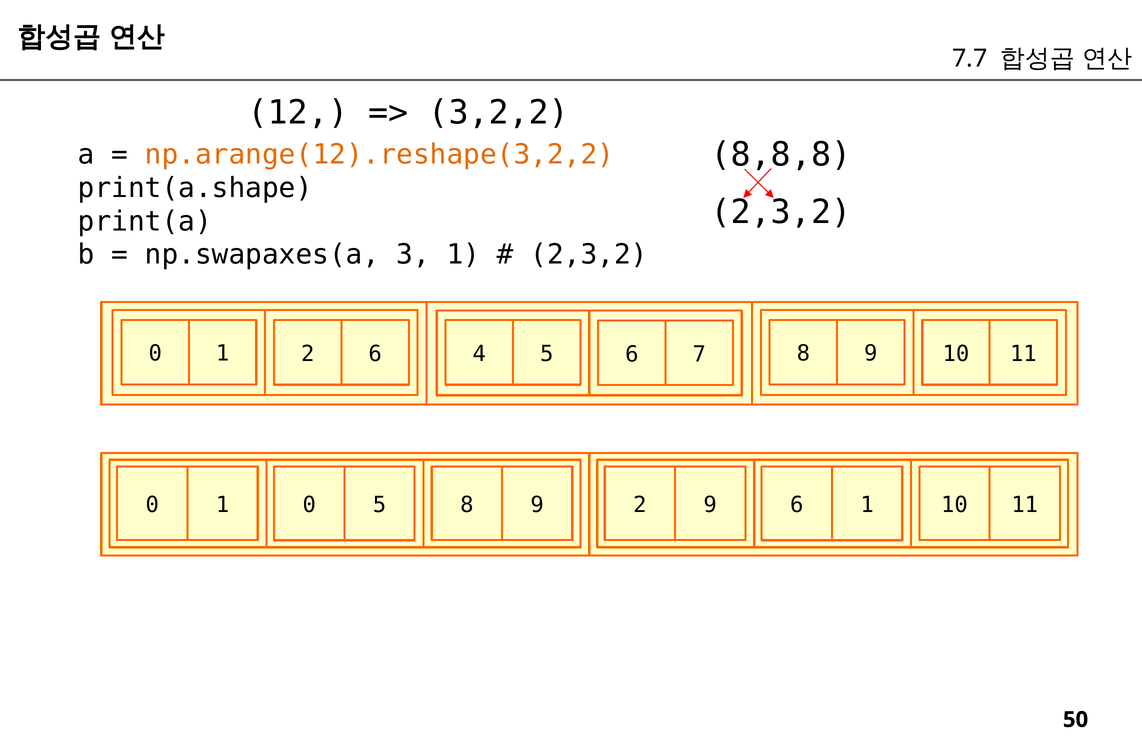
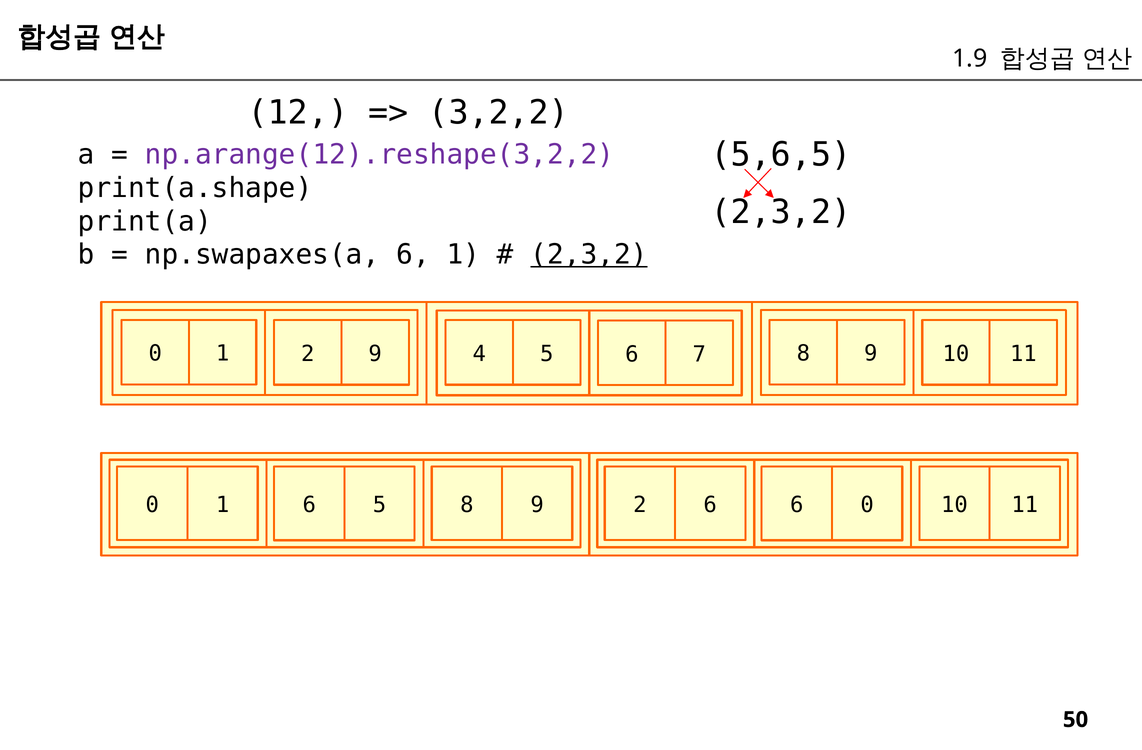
7.7: 7.7 -> 1.9
8,8,8: 8,8,8 -> 5,6,5
np.arange(12).reshape(3,2,2 colour: orange -> purple
np.swapaxes(a 3: 3 -> 6
2,3,2 at (589, 255) underline: none -> present
2 6: 6 -> 9
1 0: 0 -> 6
2 9: 9 -> 6
6 1: 1 -> 0
